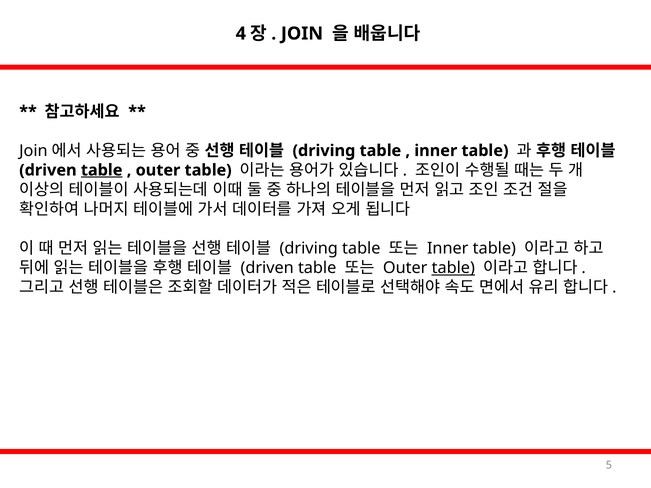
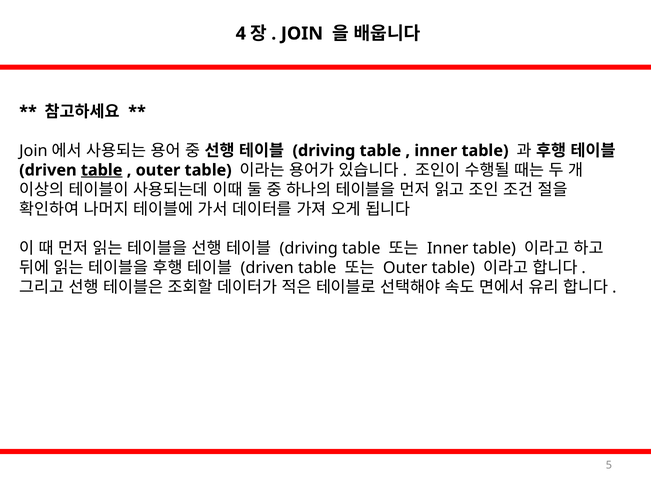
table at (453, 268) underline: present -> none
